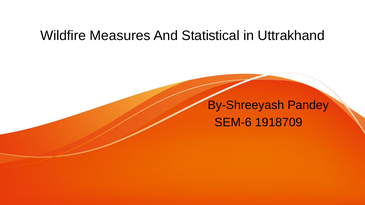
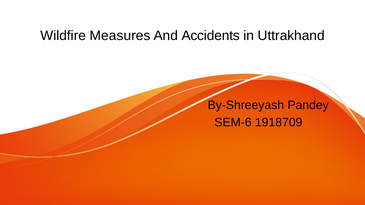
Statistical: Statistical -> Accidents
